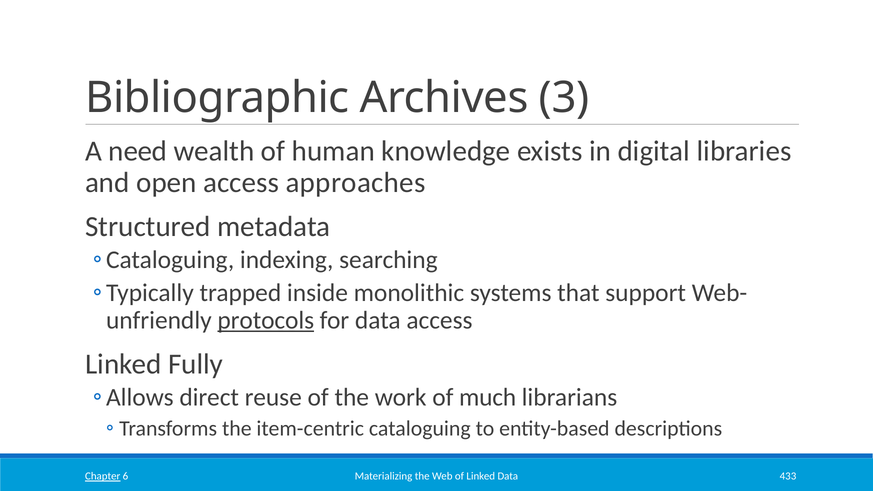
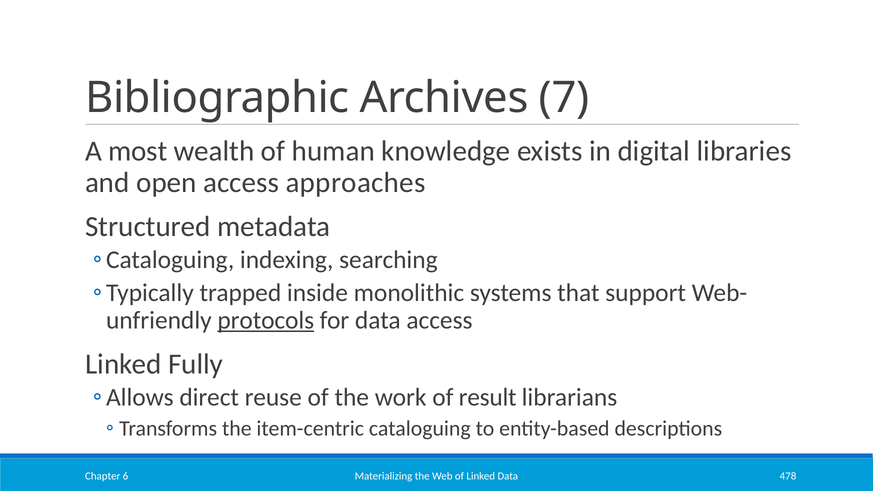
3: 3 -> 7
need: need -> most
much: much -> result
433: 433 -> 478
Chapter underline: present -> none
